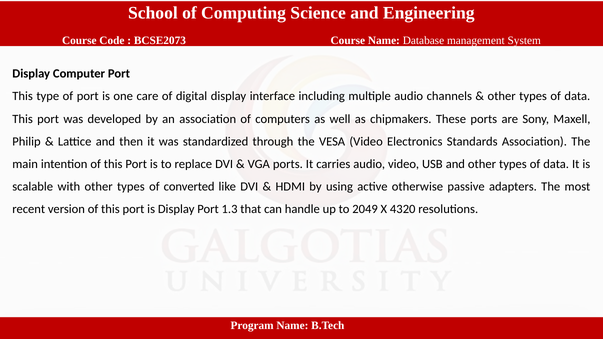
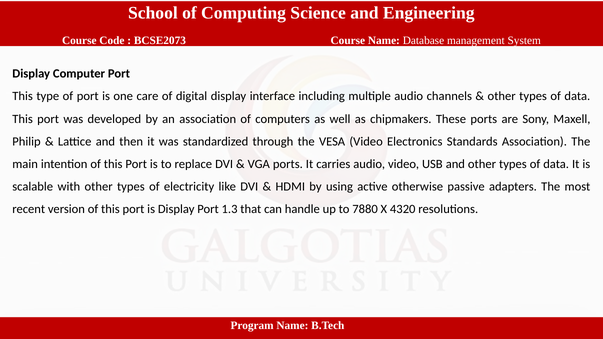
converted: converted -> electricity
2049: 2049 -> 7880
